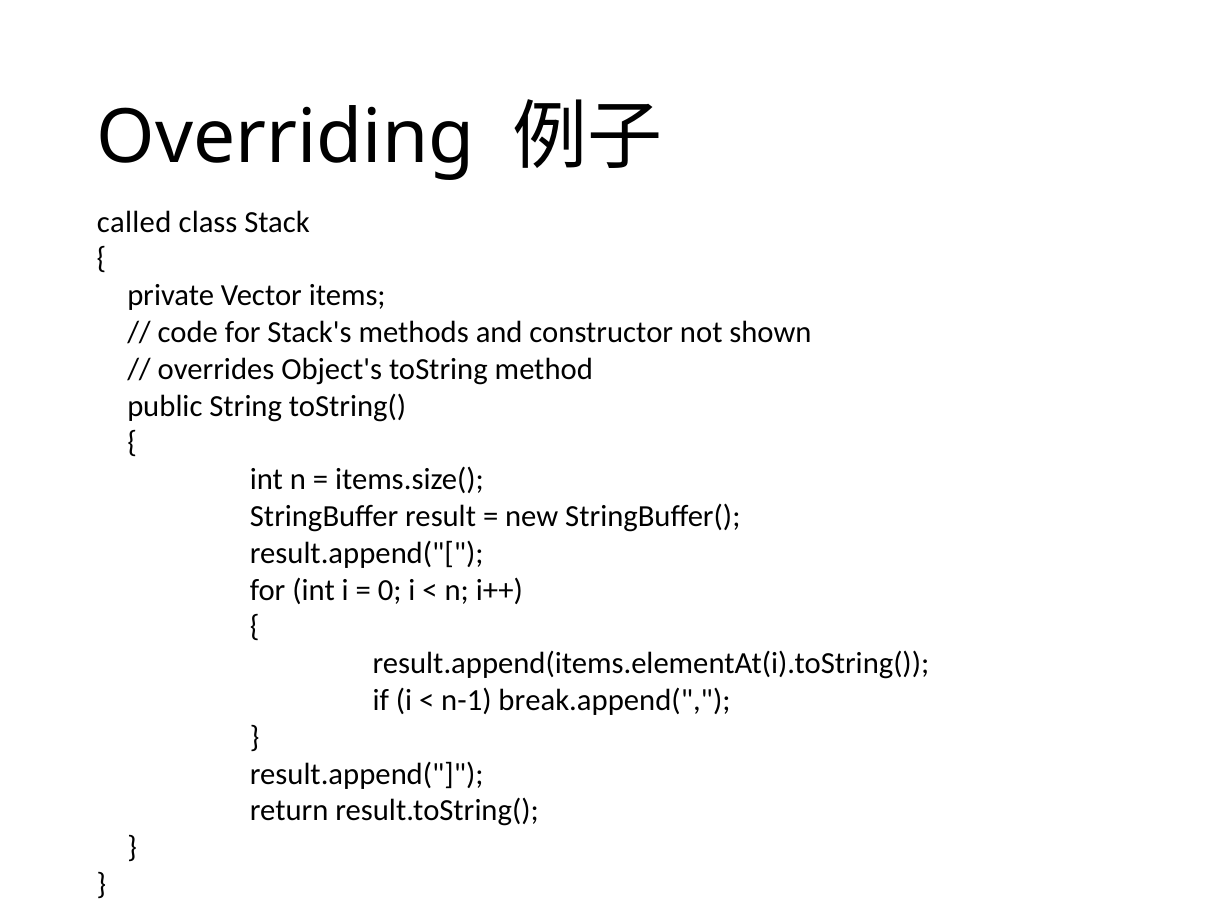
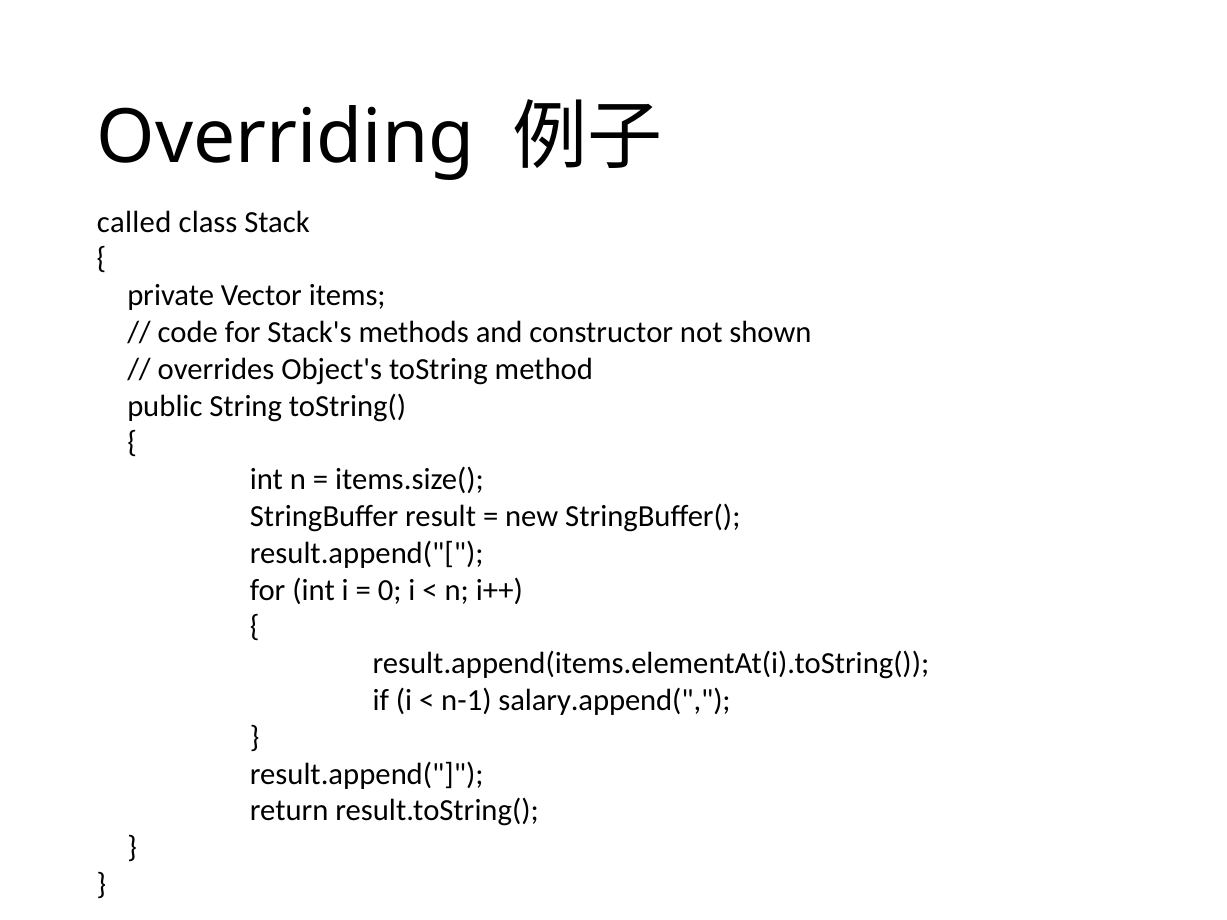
break.append(: break.append( -> salary.append(
